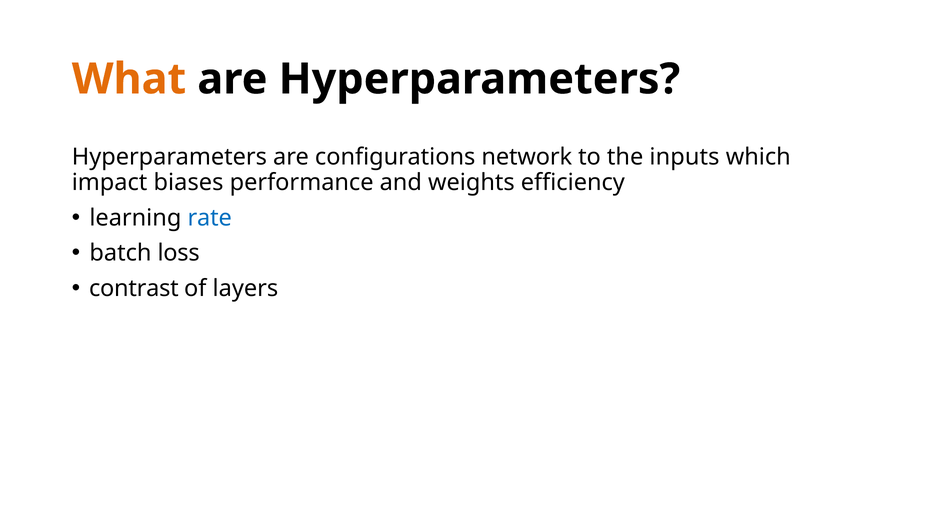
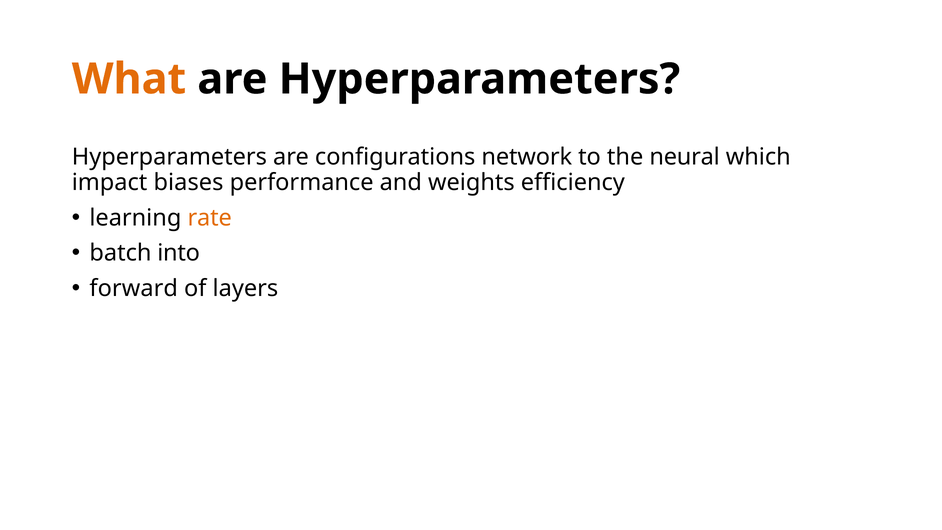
inputs: inputs -> neural
rate colour: blue -> orange
loss: loss -> into
contrast: contrast -> forward
